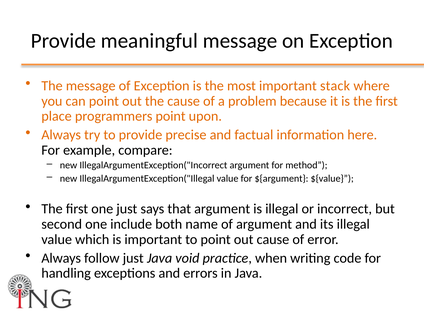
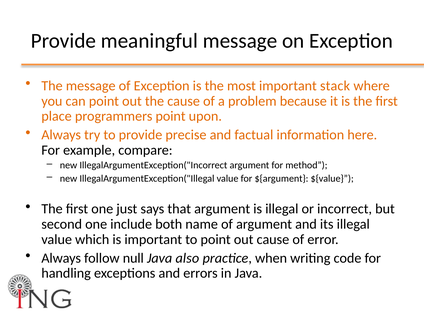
follow just: just -> null
void: void -> also
